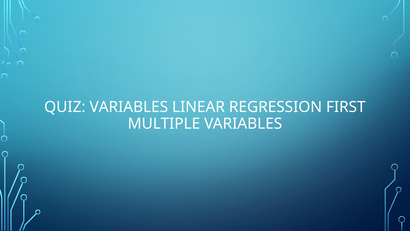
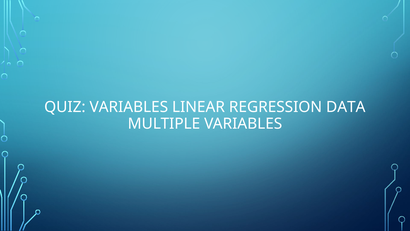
FIRST: FIRST -> DATA
